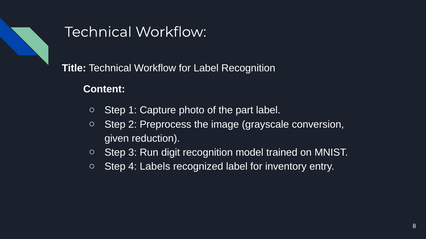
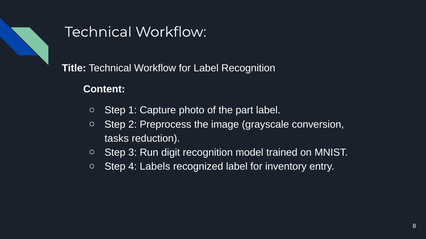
given: given -> tasks
